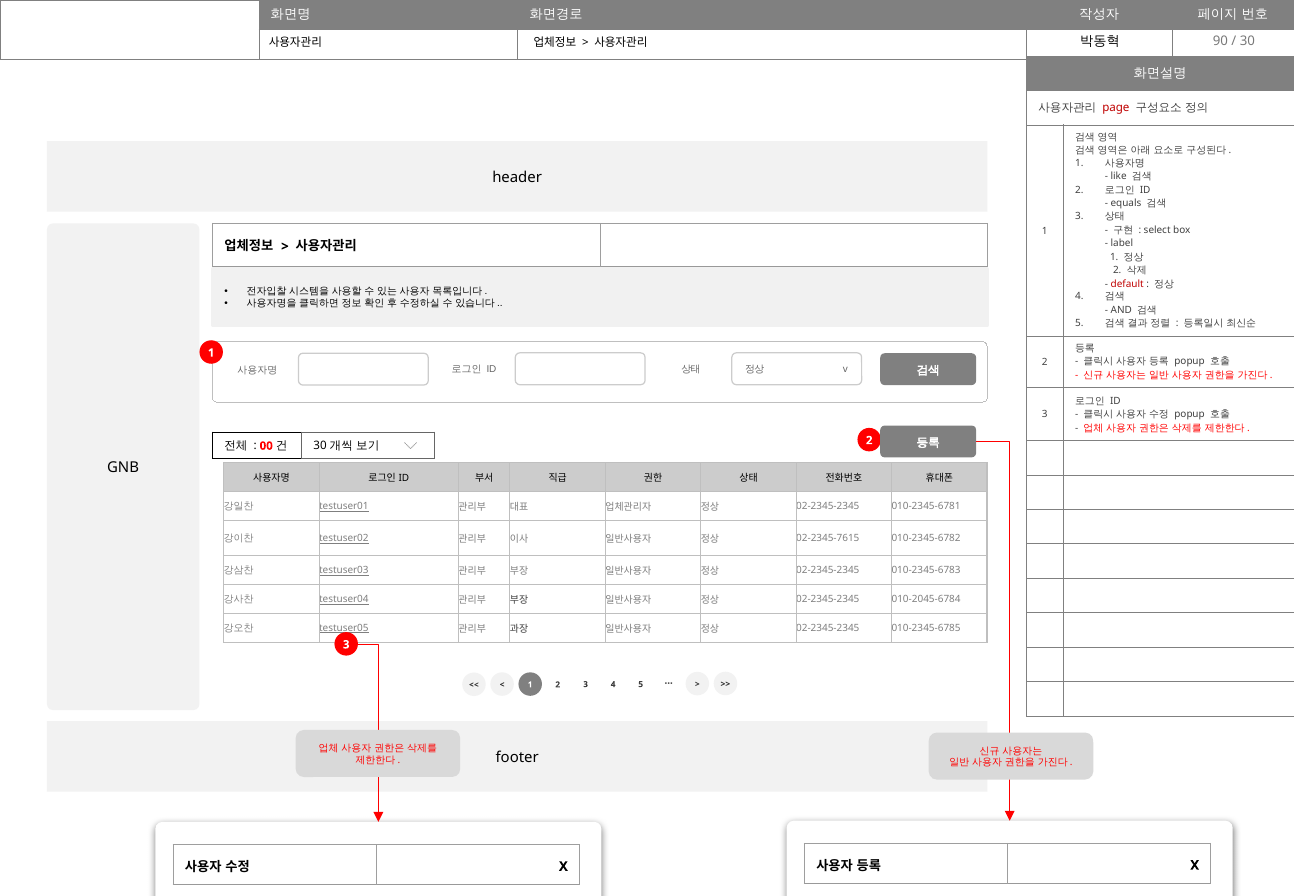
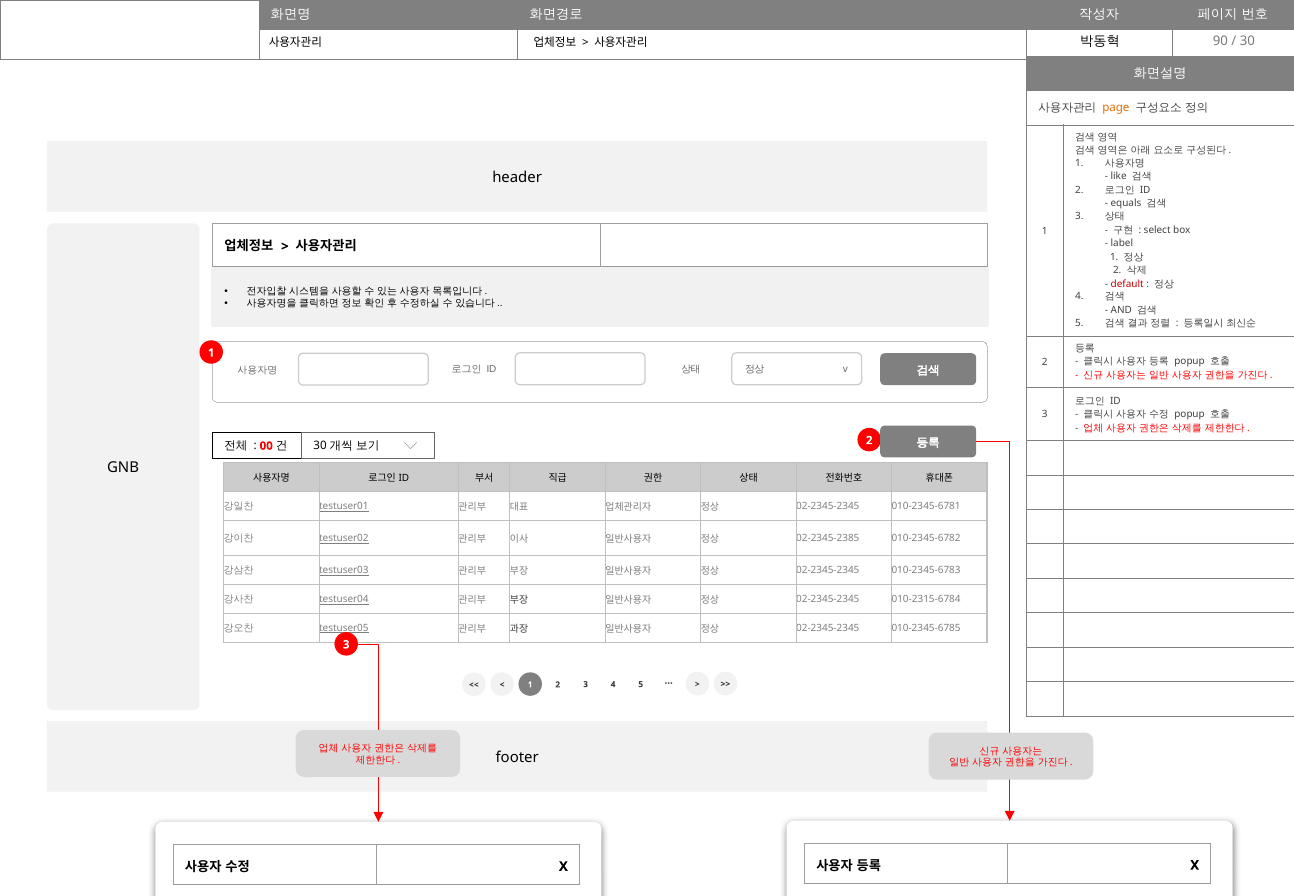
page colour: red -> orange
02-2345-7615: 02-2345-7615 -> 02-2345-2385
010-2045-6784: 010-2045-6784 -> 010-2315-6784
